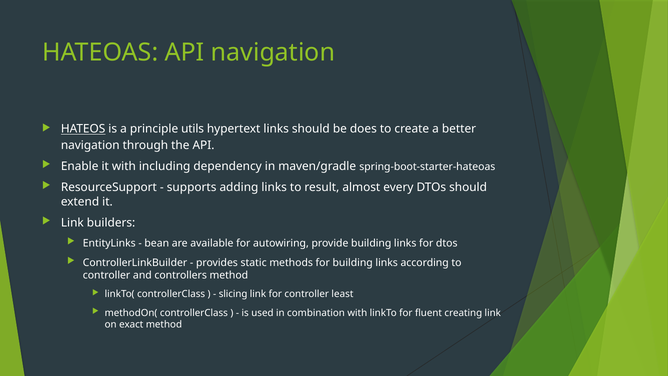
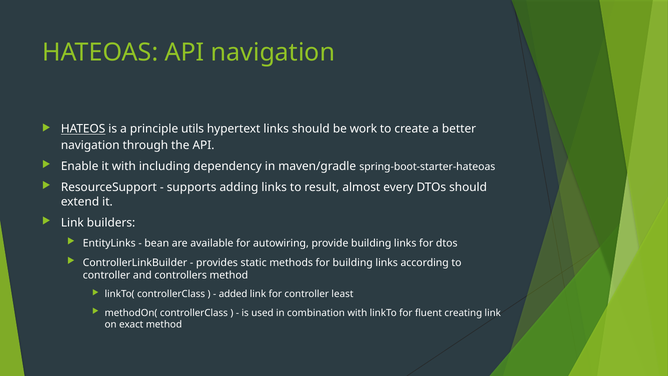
does: does -> work
slicing: slicing -> added
